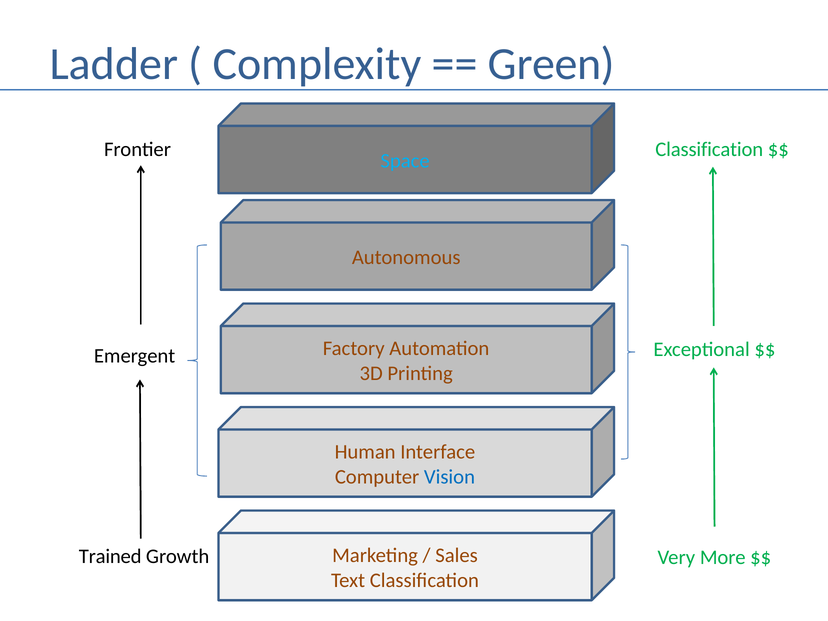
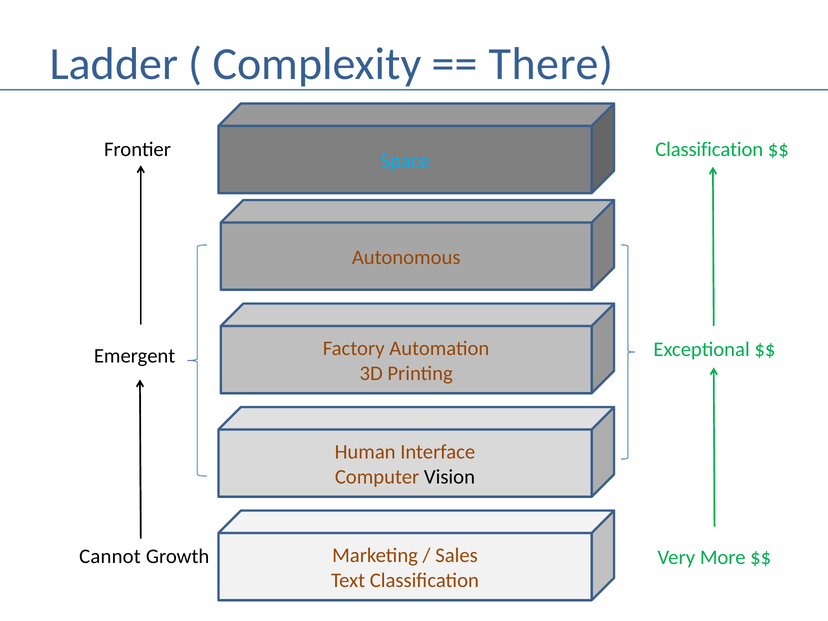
Green: Green -> There
Vision colour: blue -> black
Trained: Trained -> Cannot
